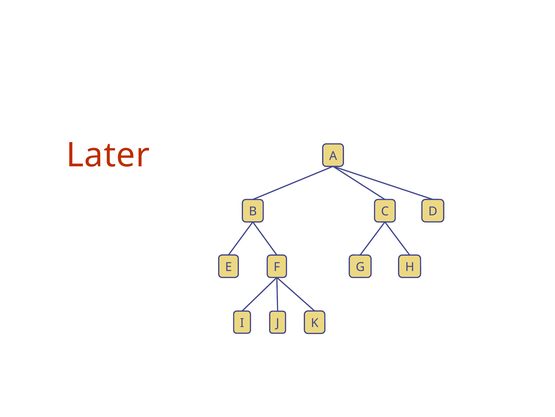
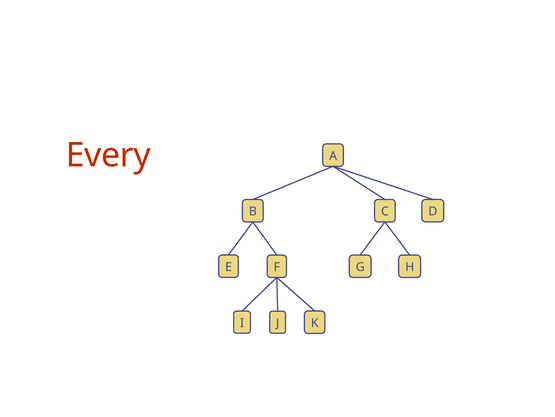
Later: Later -> Every
